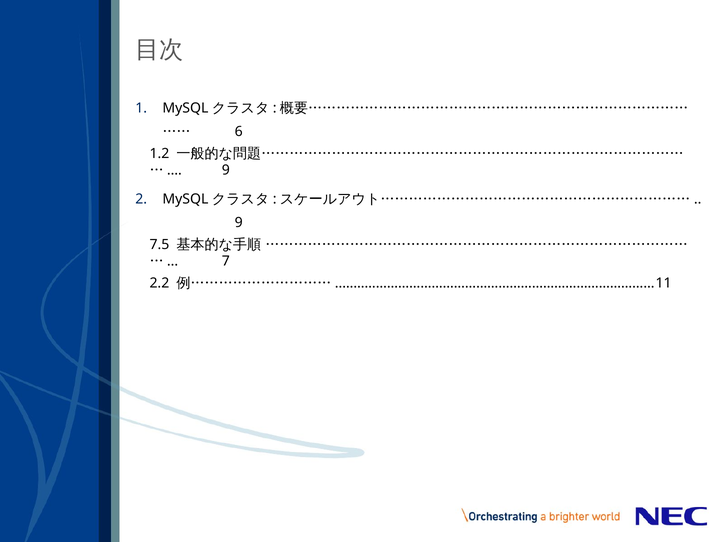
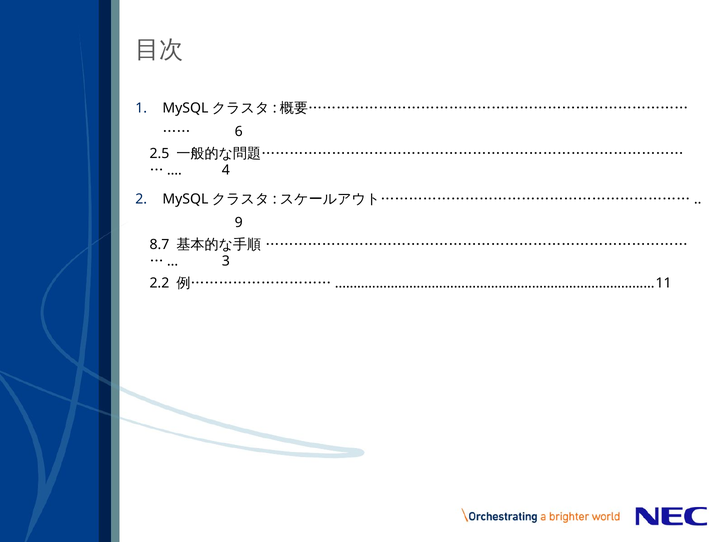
1.2: 1.2 -> 2.5
9 at (226, 170): 9 -> 4
7.5: 7.5 -> 8.7
7: 7 -> 3
